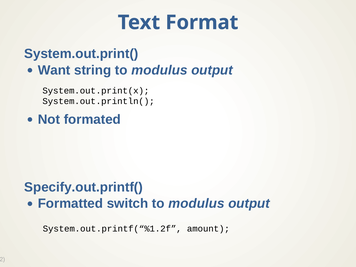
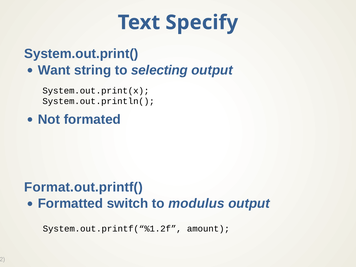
Format: Format -> Specify
string to modulus: modulus -> selecting
Specify.out.printf(: Specify.out.printf( -> Format.out.printf(
